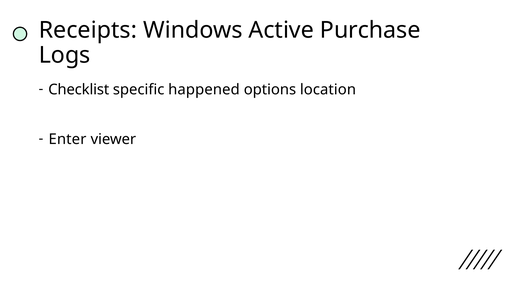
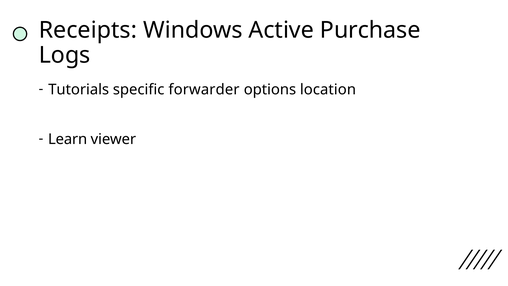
Checklist: Checklist -> Tutorials
happened: happened -> forwarder
Enter: Enter -> Learn
